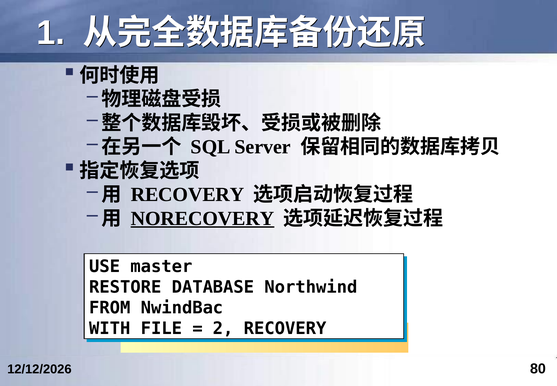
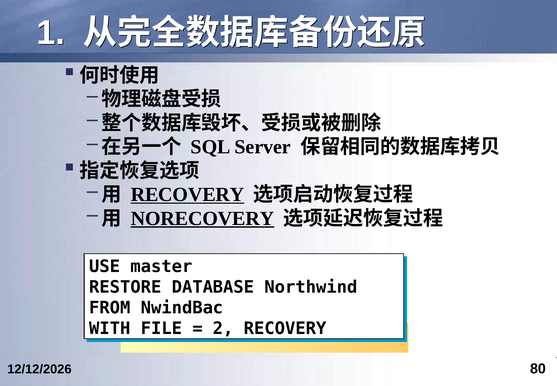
RECOVERY at (188, 194) underline: none -> present
